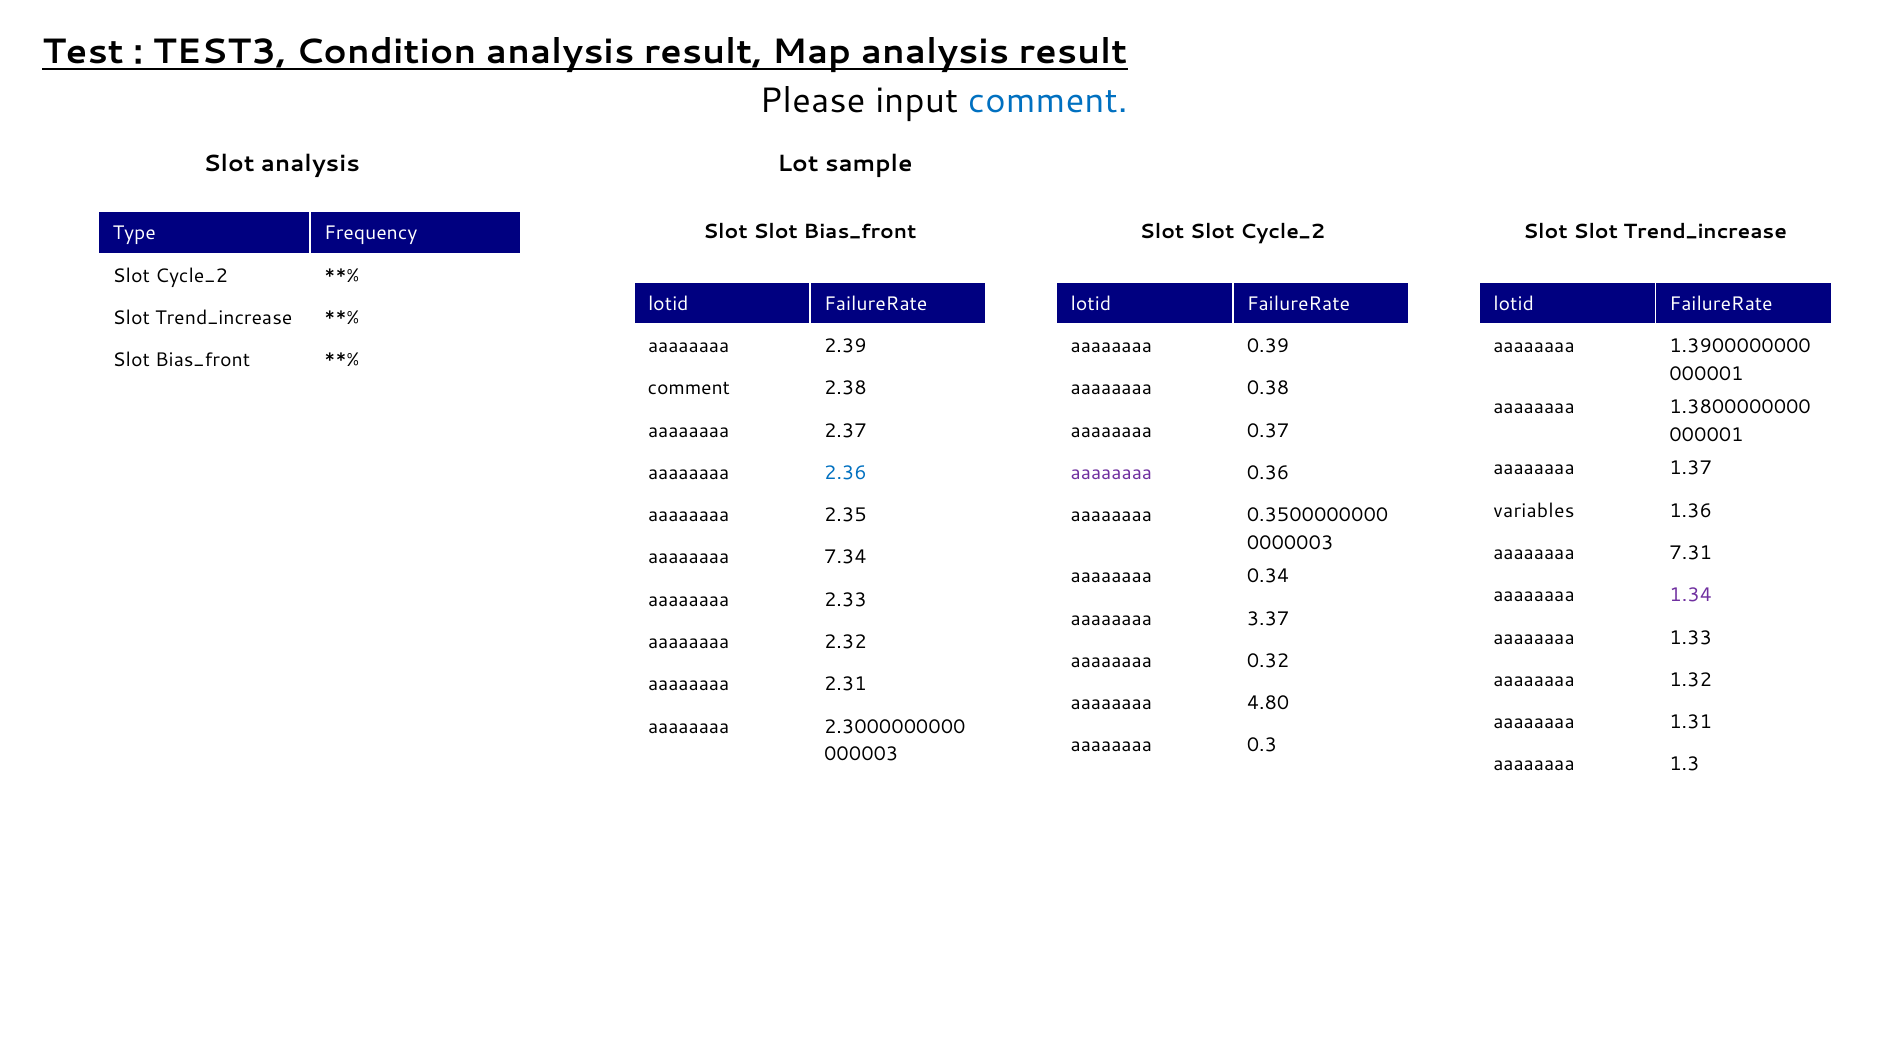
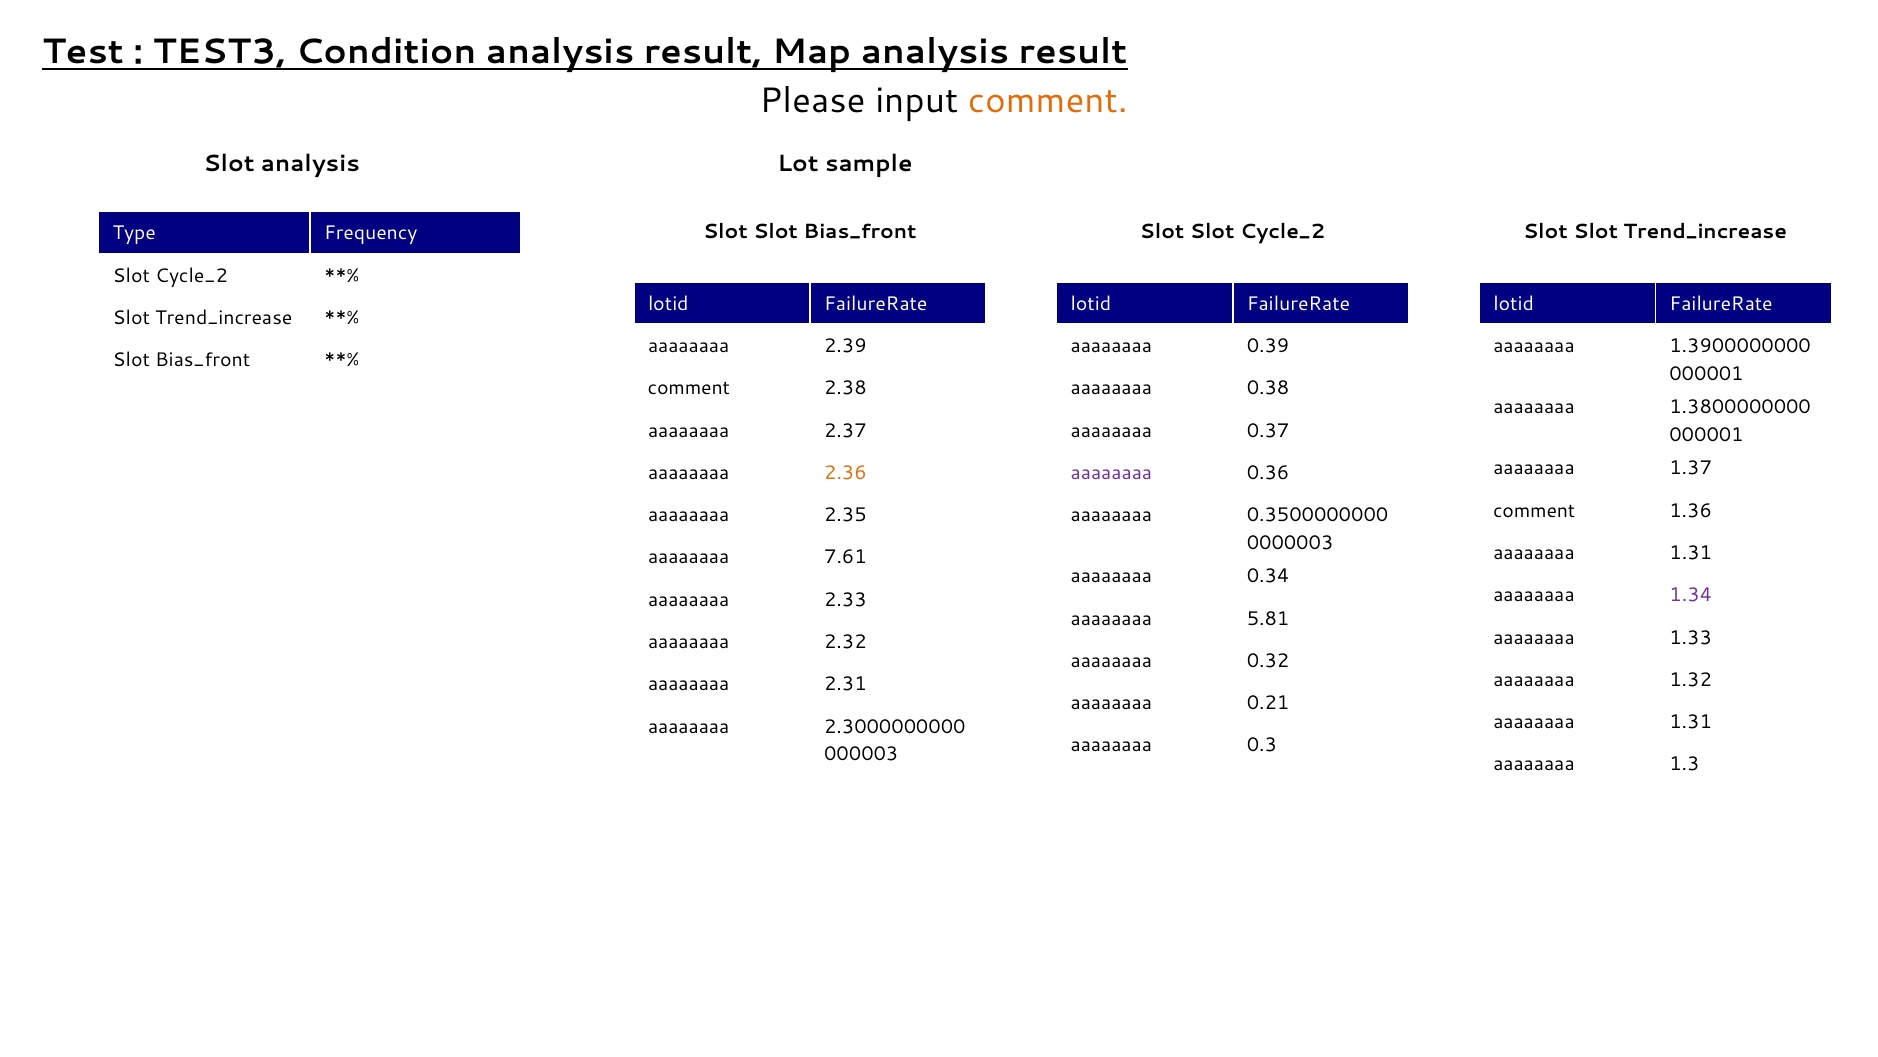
comment at (1048, 101) colour: blue -> orange
2.36 colour: blue -> orange
variables at (1534, 511): variables -> comment
7.31 at (1691, 553): 7.31 -> 1.31
7.34: 7.34 -> 7.61
3.37: 3.37 -> 5.81
4.80: 4.80 -> 0.21
